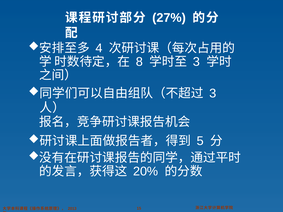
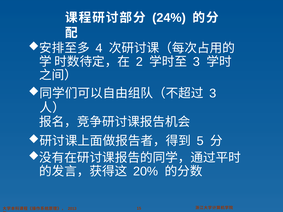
27%: 27% -> 24%
8: 8 -> 2
